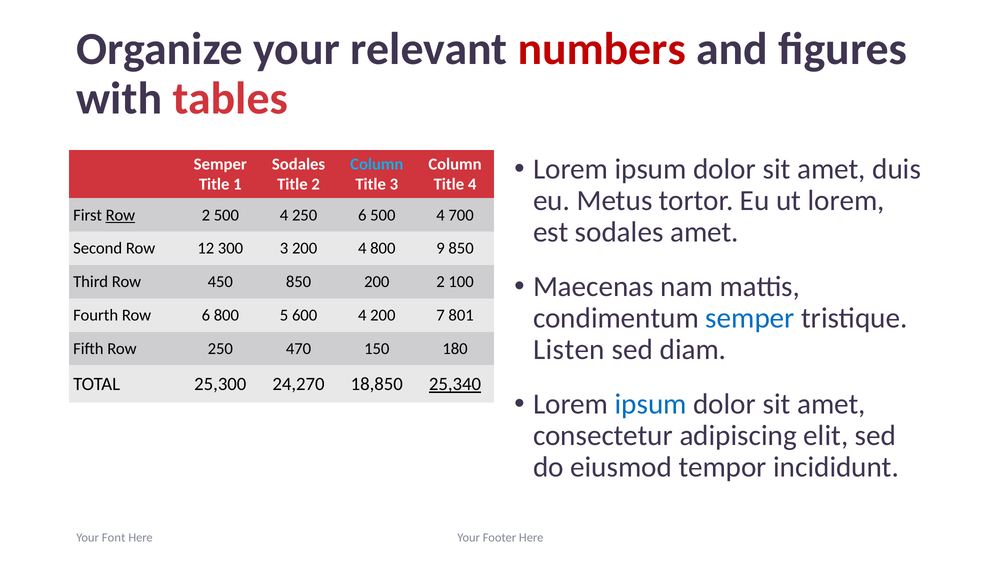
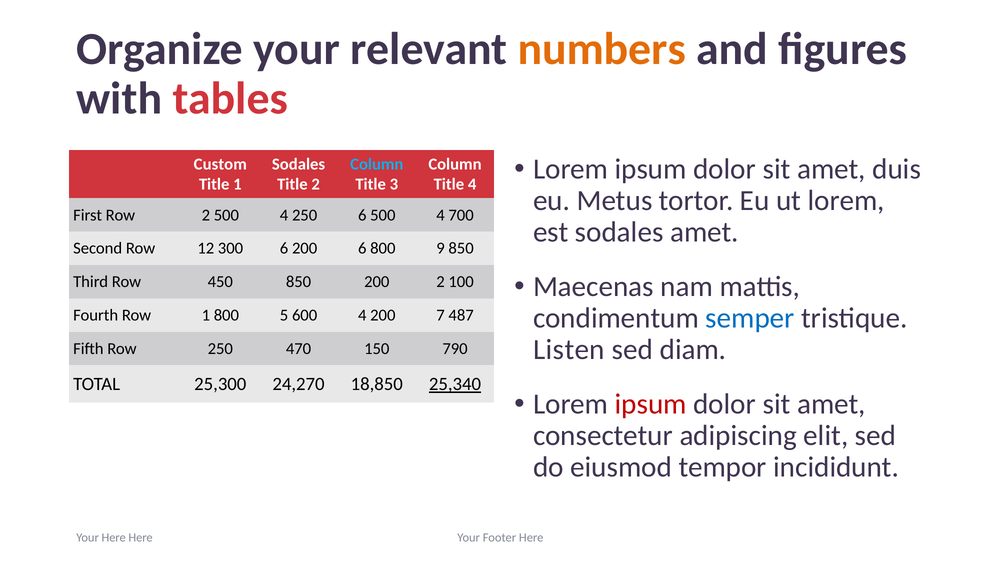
numbers colour: red -> orange
Semper at (220, 164): Semper -> Custom
Row at (120, 215) underline: present -> none
300 3: 3 -> 6
200 4: 4 -> 6
Row 6: 6 -> 1
801: 801 -> 487
180: 180 -> 790
ipsum at (651, 404) colour: blue -> red
Your Font: Font -> Here
